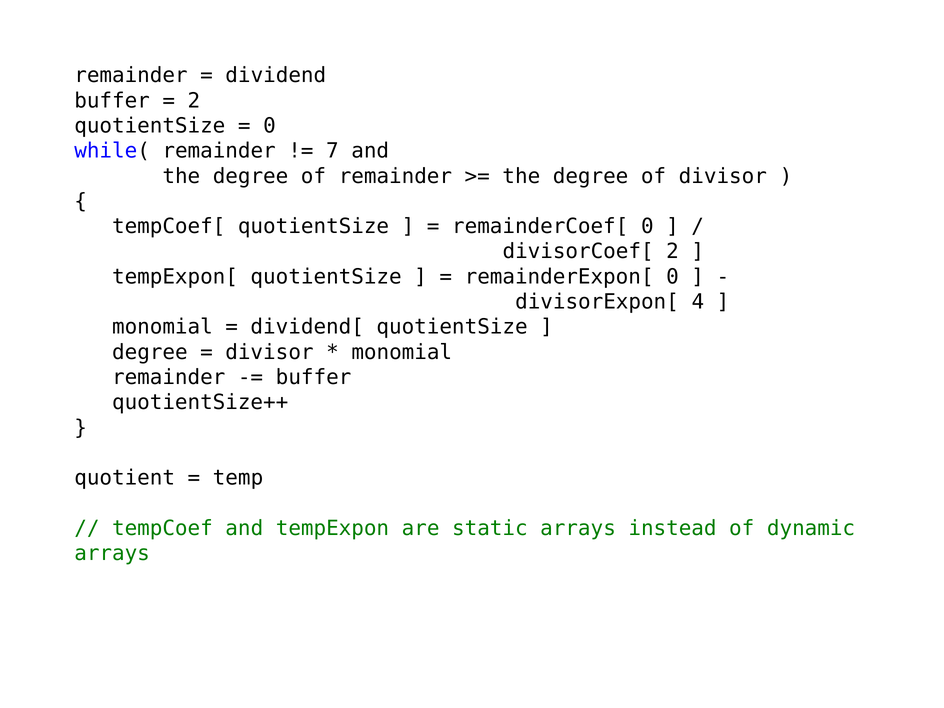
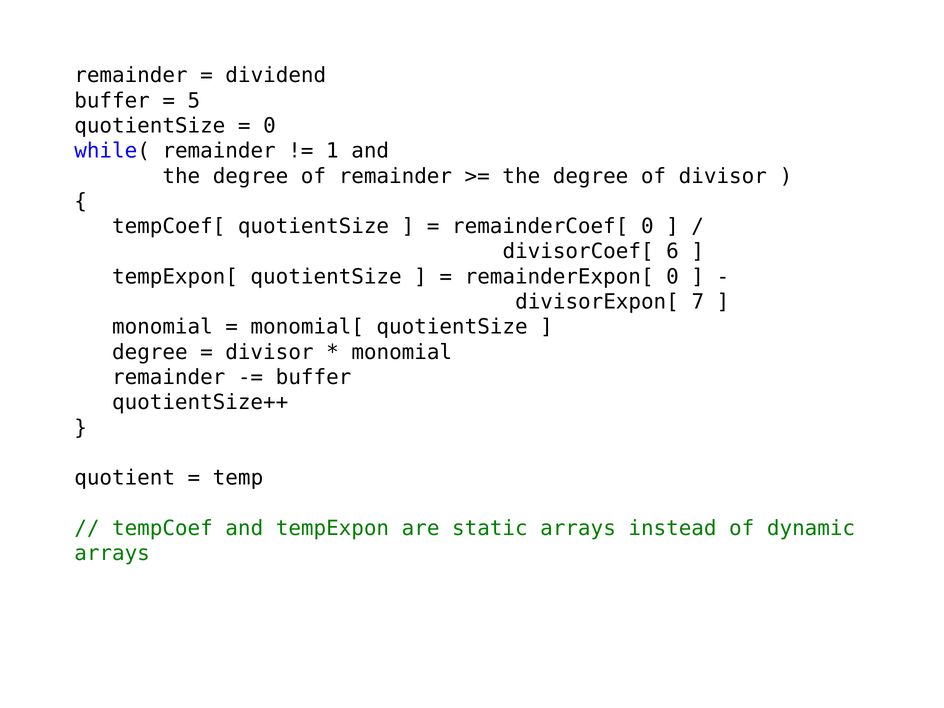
2 at (194, 101): 2 -> 5
7: 7 -> 1
divisorCoef[ 2: 2 -> 6
4: 4 -> 7
dividend[: dividend[ -> monomial[
